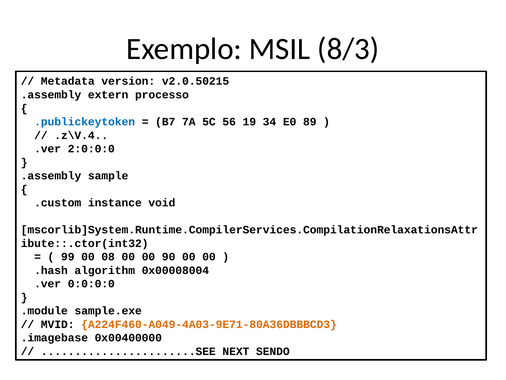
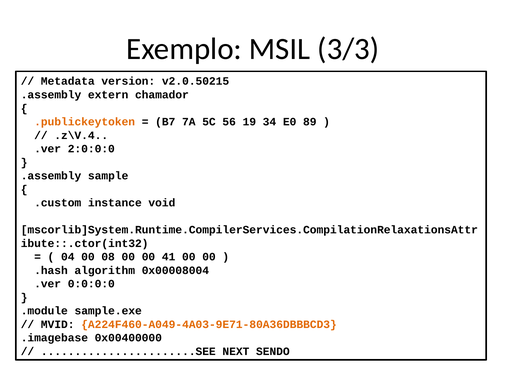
8/3: 8/3 -> 3/3
processo: processo -> chamador
.publickeytoken colour: blue -> orange
99: 99 -> 04
90: 90 -> 41
